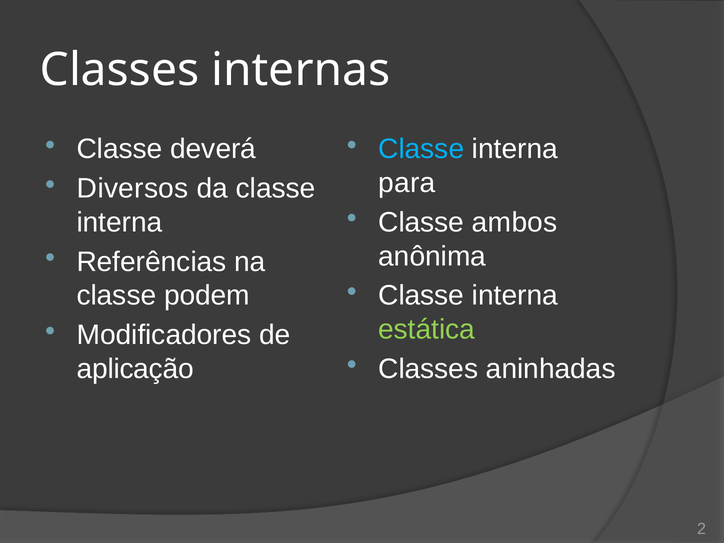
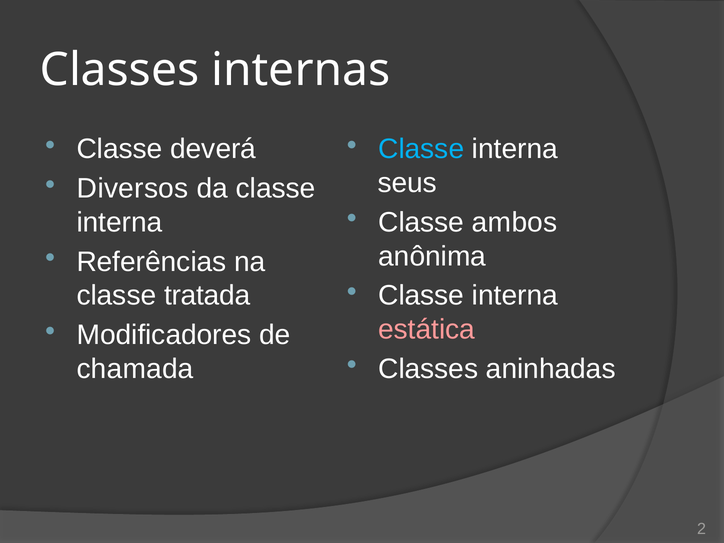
para: para -> seus
podem: podem -> tratada
estática colour: light green -> pink
aplicação: aplicação -> chamada
